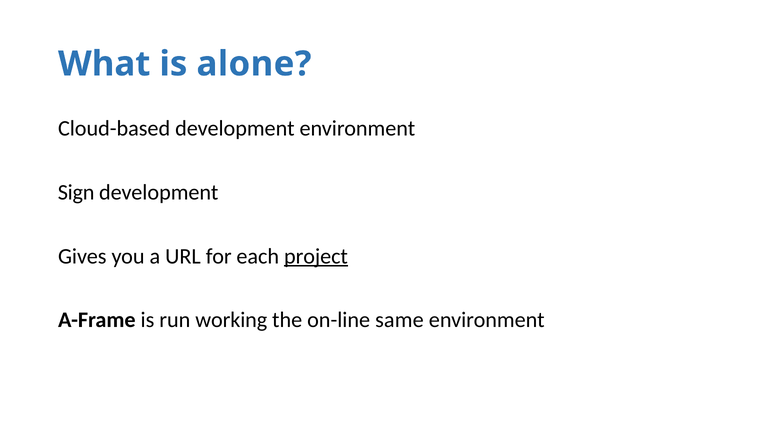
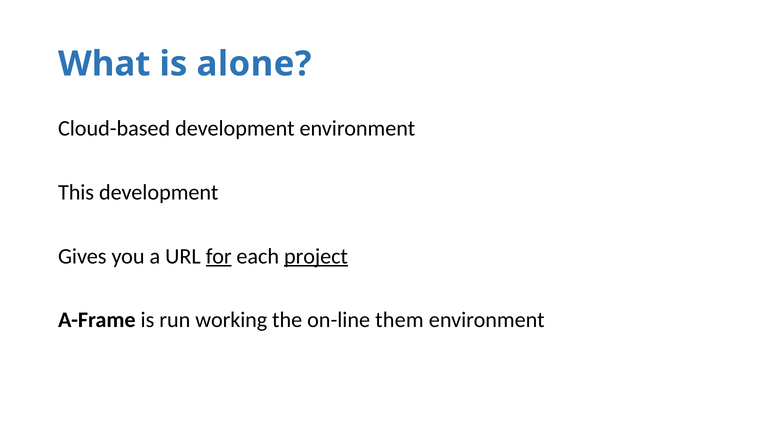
Sign: Sign -> This
for underline: none -> present
same: same -> them
